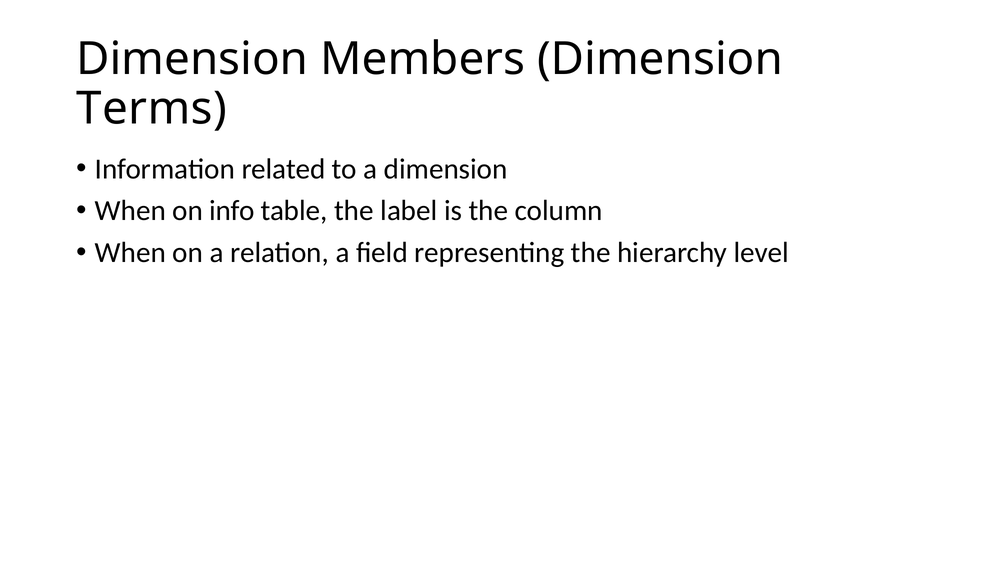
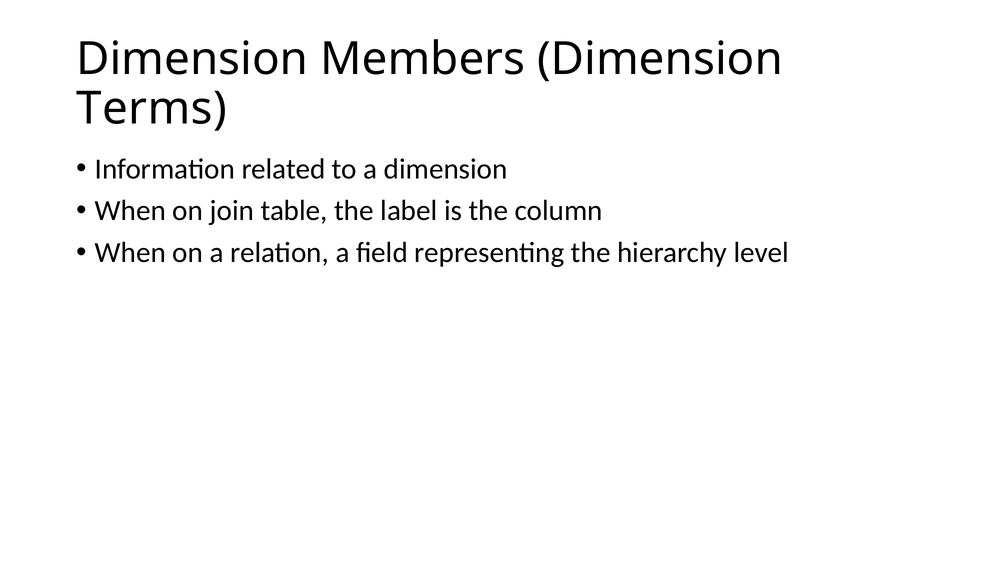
info: info -> join
